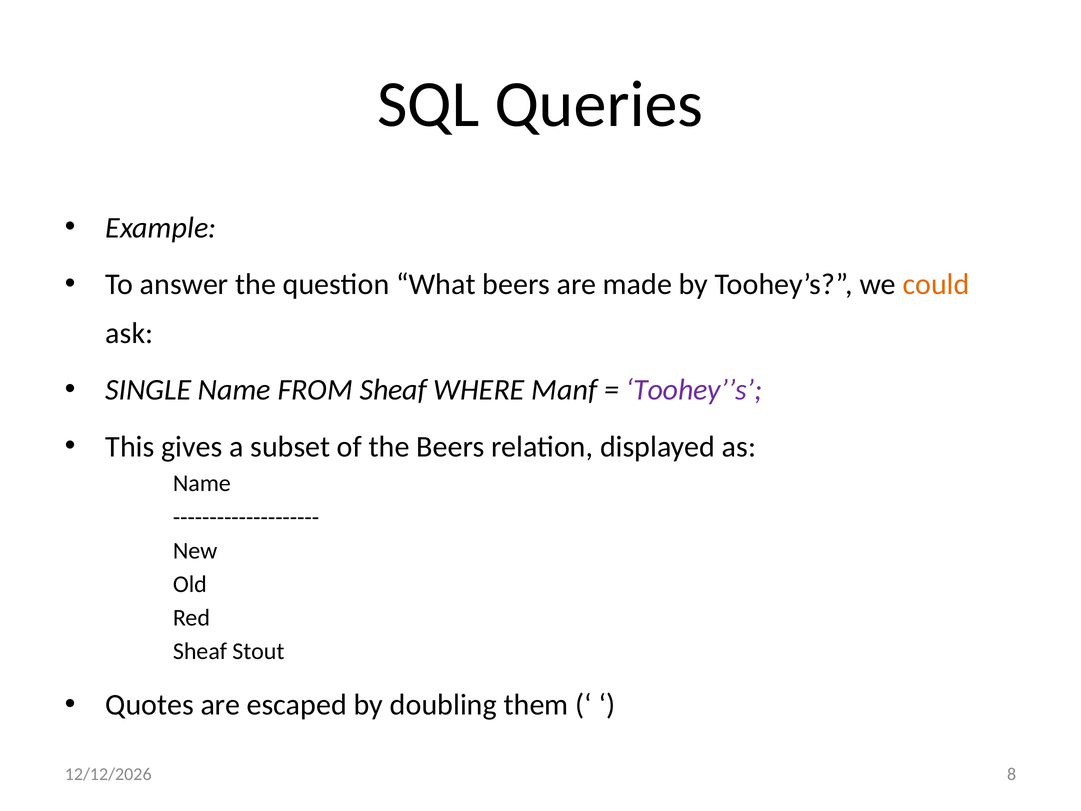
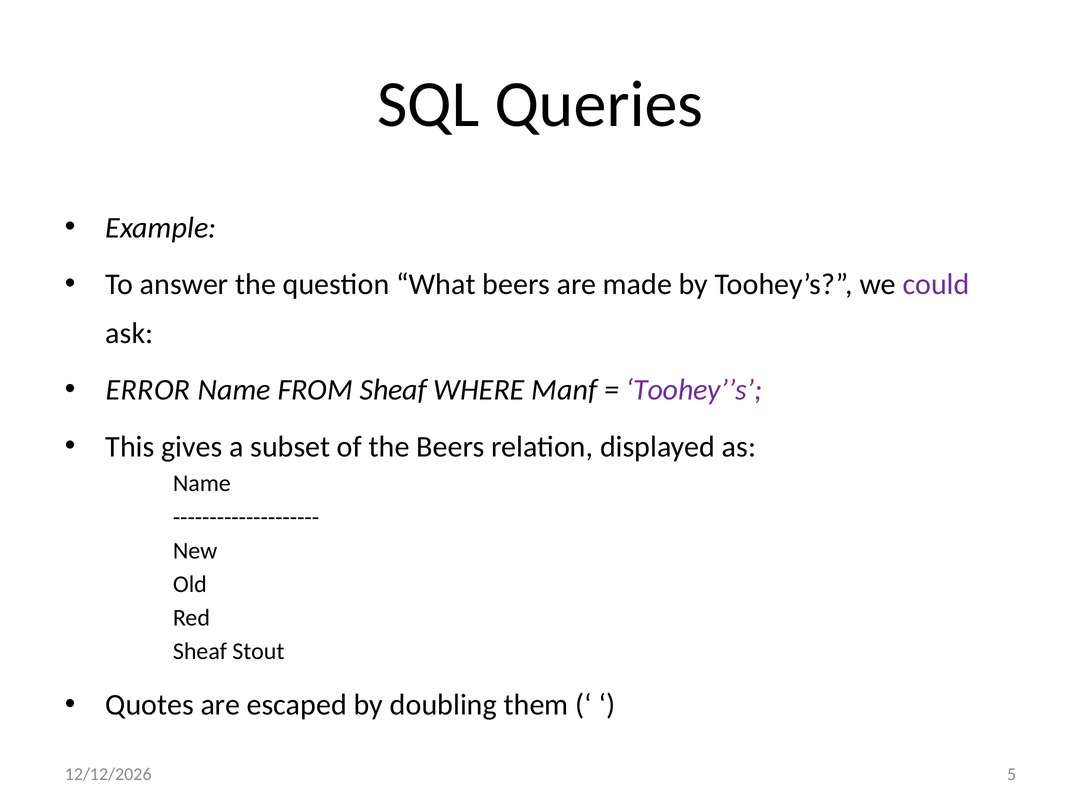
could colour: orange -> purple
SINGLE: SINGLE -> ERROR
8: 8 -> 5
